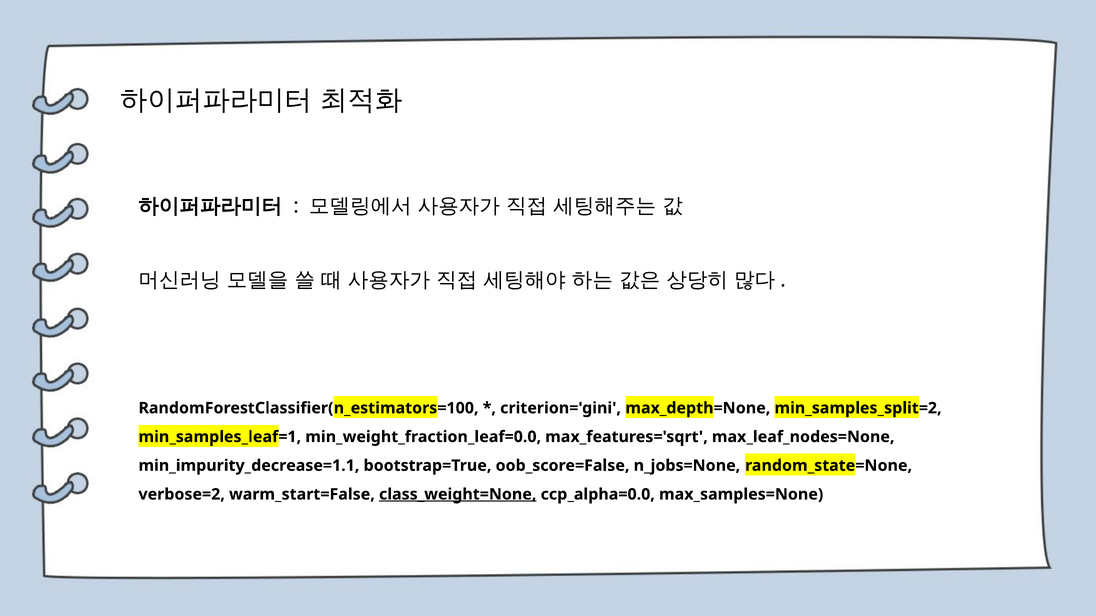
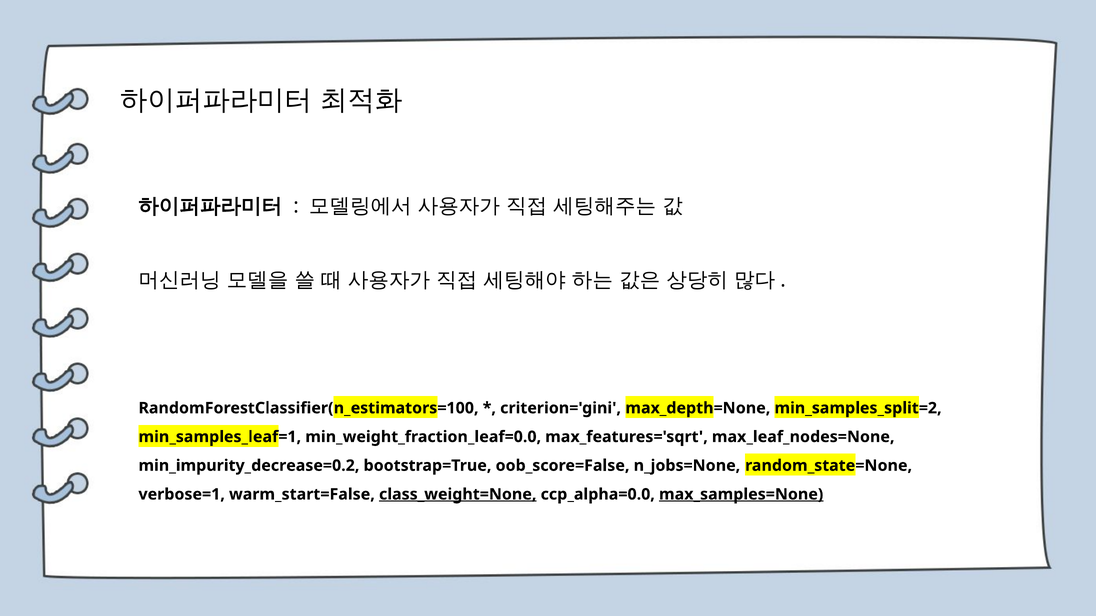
min_impurity_decrease=1.1: min_impurity_decrease=1.1 -> min_impurity_decrease=0.2
verbose=2: verbose=2 -> verbose=1
max_samples=None underline: none -> present
